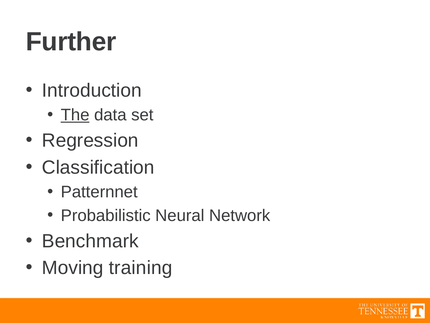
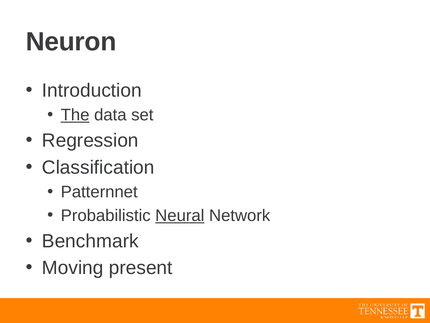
Further: Further -> Neuron
Neural underline: none -> present
training: training -> present
